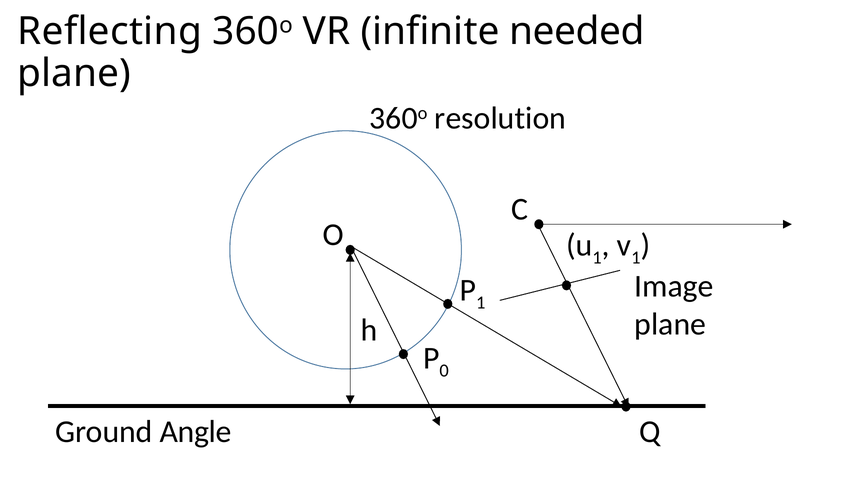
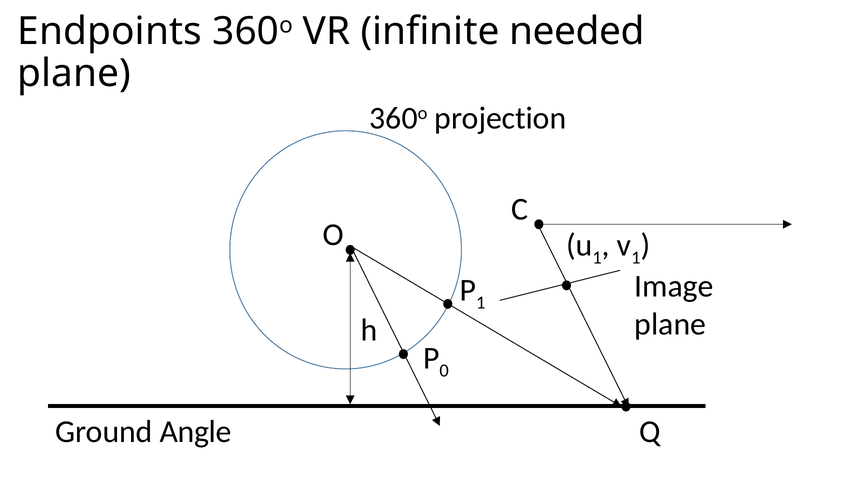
Reflecting: Reflecting -> Endpoints
resolution: resolution -> projection
